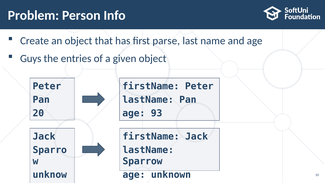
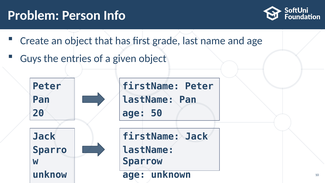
parse: parse -> grade
93: 93 -> 50
